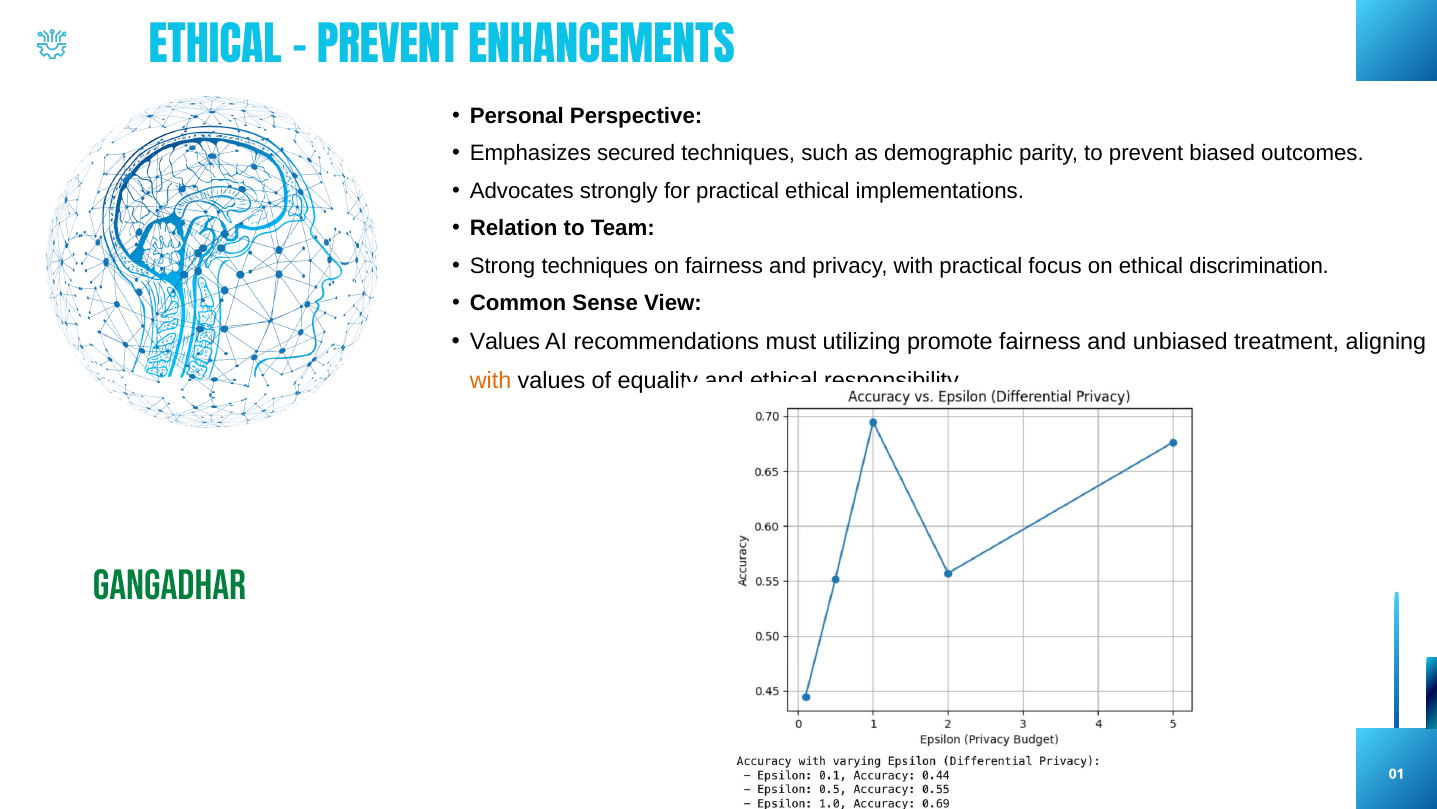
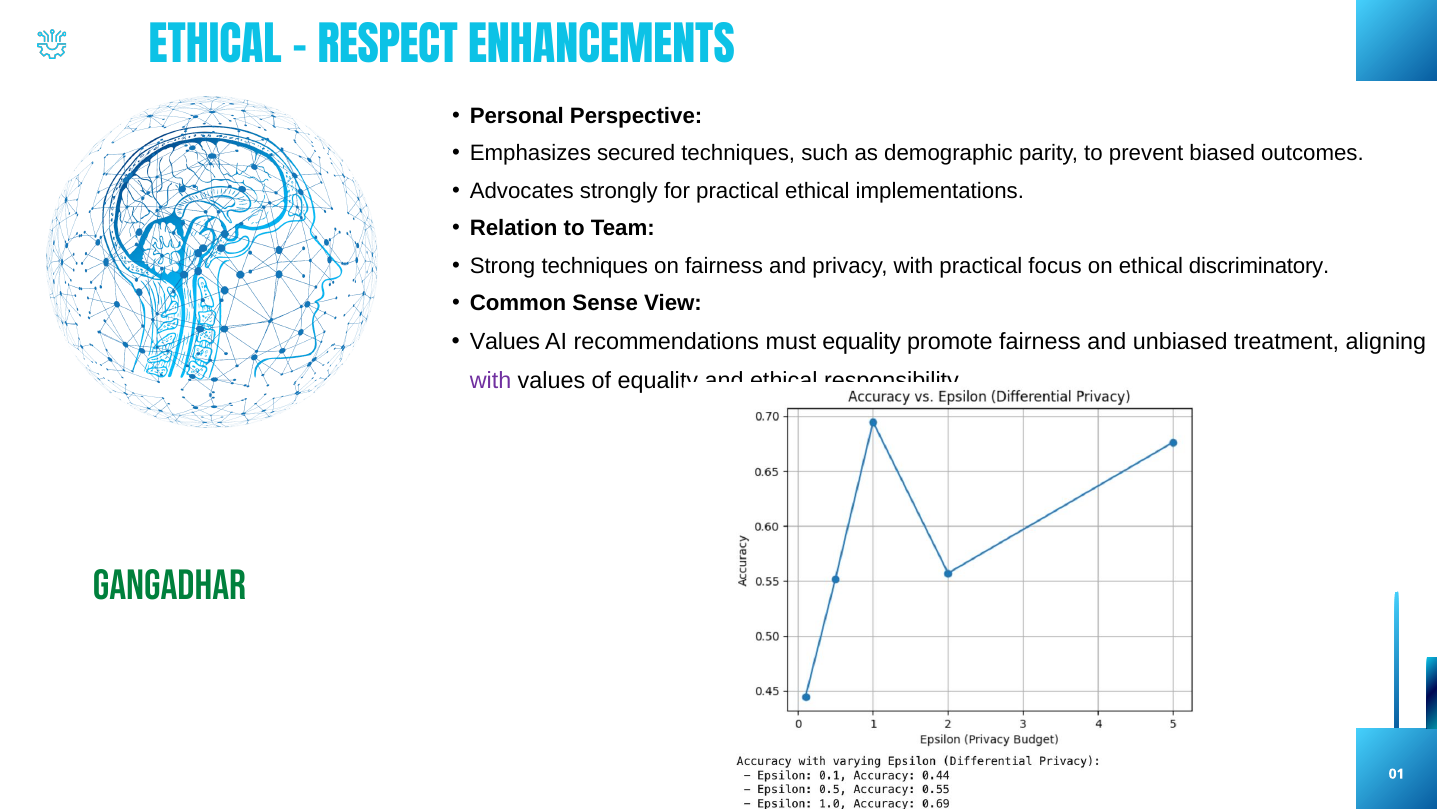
PREVENT at (388, 47): PREVENT -> RESPECT
discrimination: discrimination -> discriminatory
must utilizing: utilizing -> equality
with at (491, 381) colour: orange -> purple
